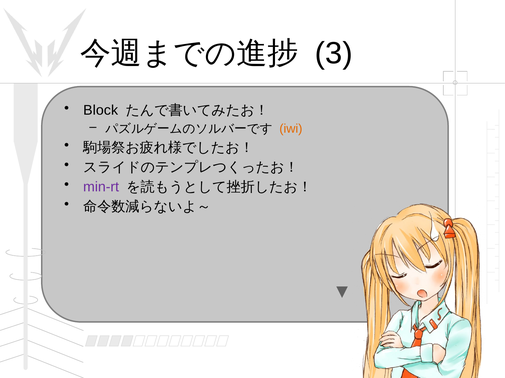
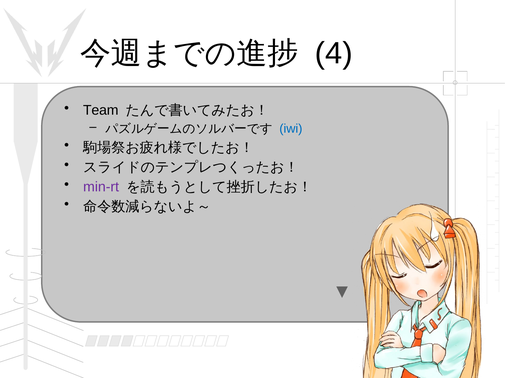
3: 3 -> 4
Block: Block -> Team
iwi colour: orange -> blue
